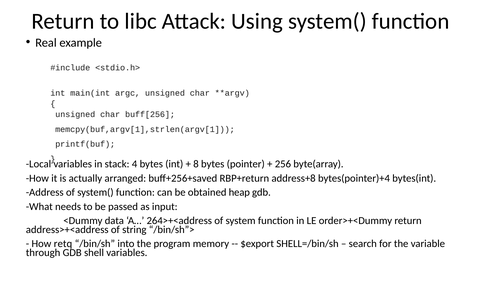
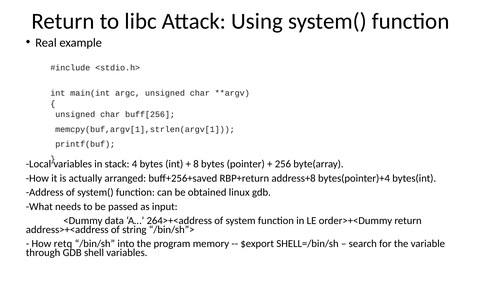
heap: heap -> linux
